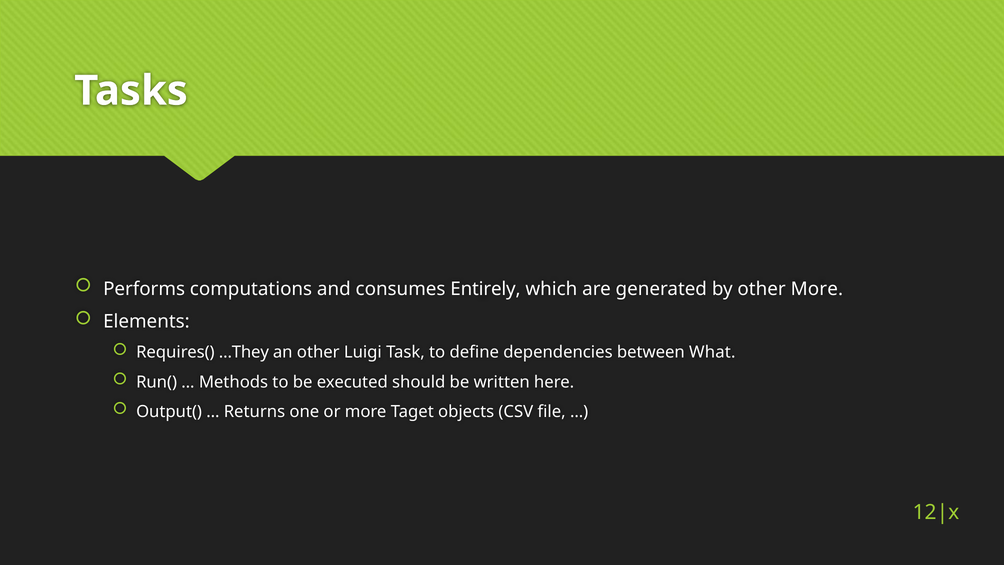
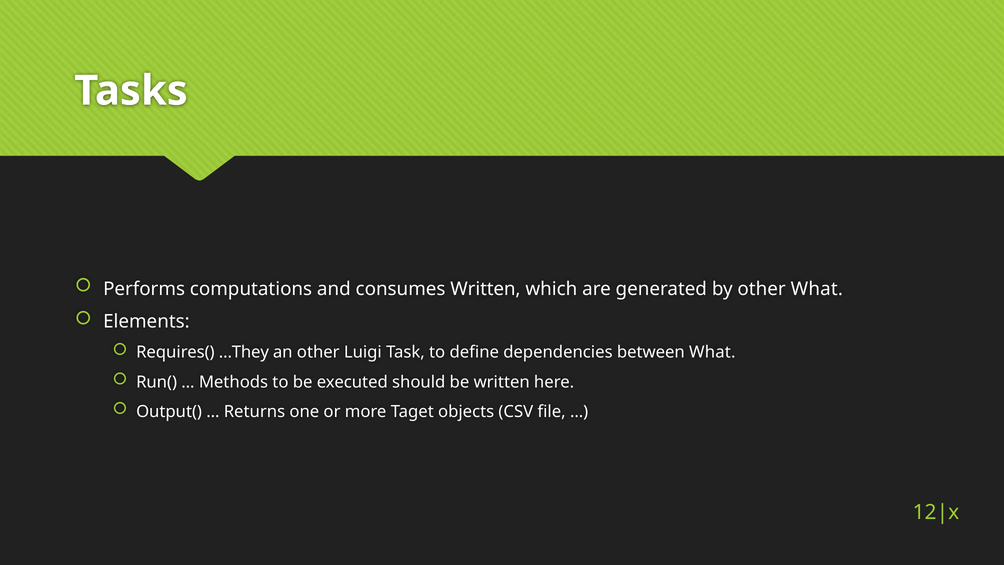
consumes Entirely: Entirely -> Written
other More: More -> What
